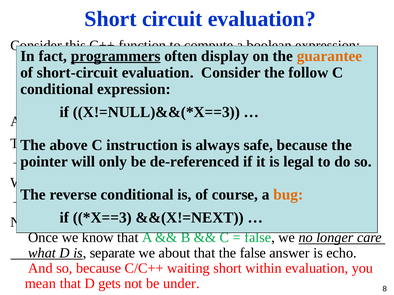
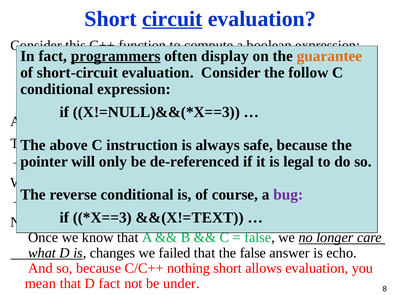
circuit underline: none -> present
bug colour: orange -> purple
&&(X!=NEXT: &&(X!=NEXT -> &&(X!=TEXT
separate: separate -> changes
about: about -> failed
waiting: waiting -> nothing
within: within -> allows
D gets: gets -> fact
